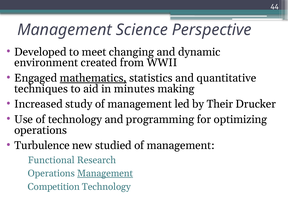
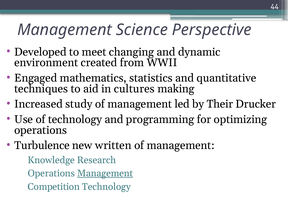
mathematics underline: present -> none
minutes: minutes -> cultures
studied: studied -> written
Functional: Functional -> Knowledge
